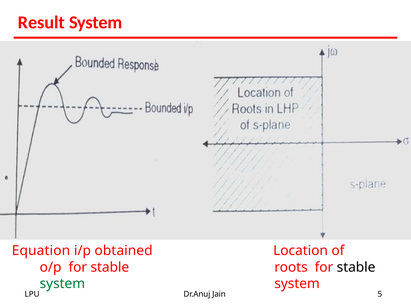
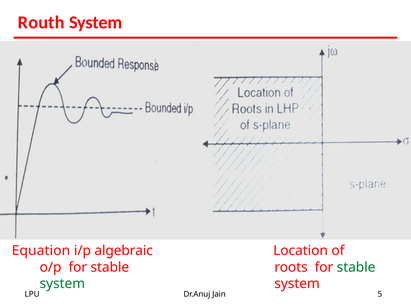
Result: Result -> Routh
obtained: obtained -> algebraic
stable at (356, 267) colour: black -> green
